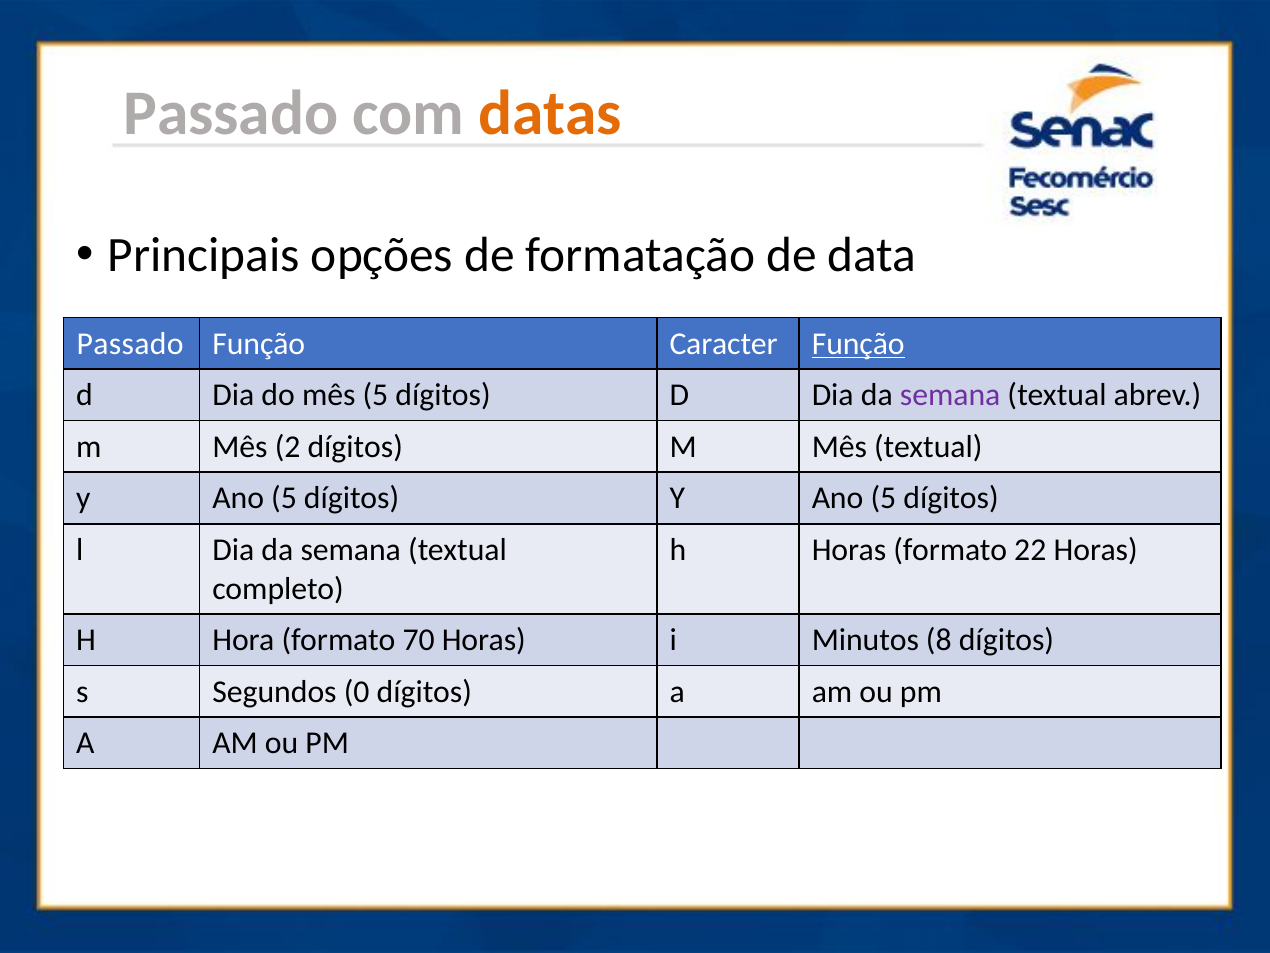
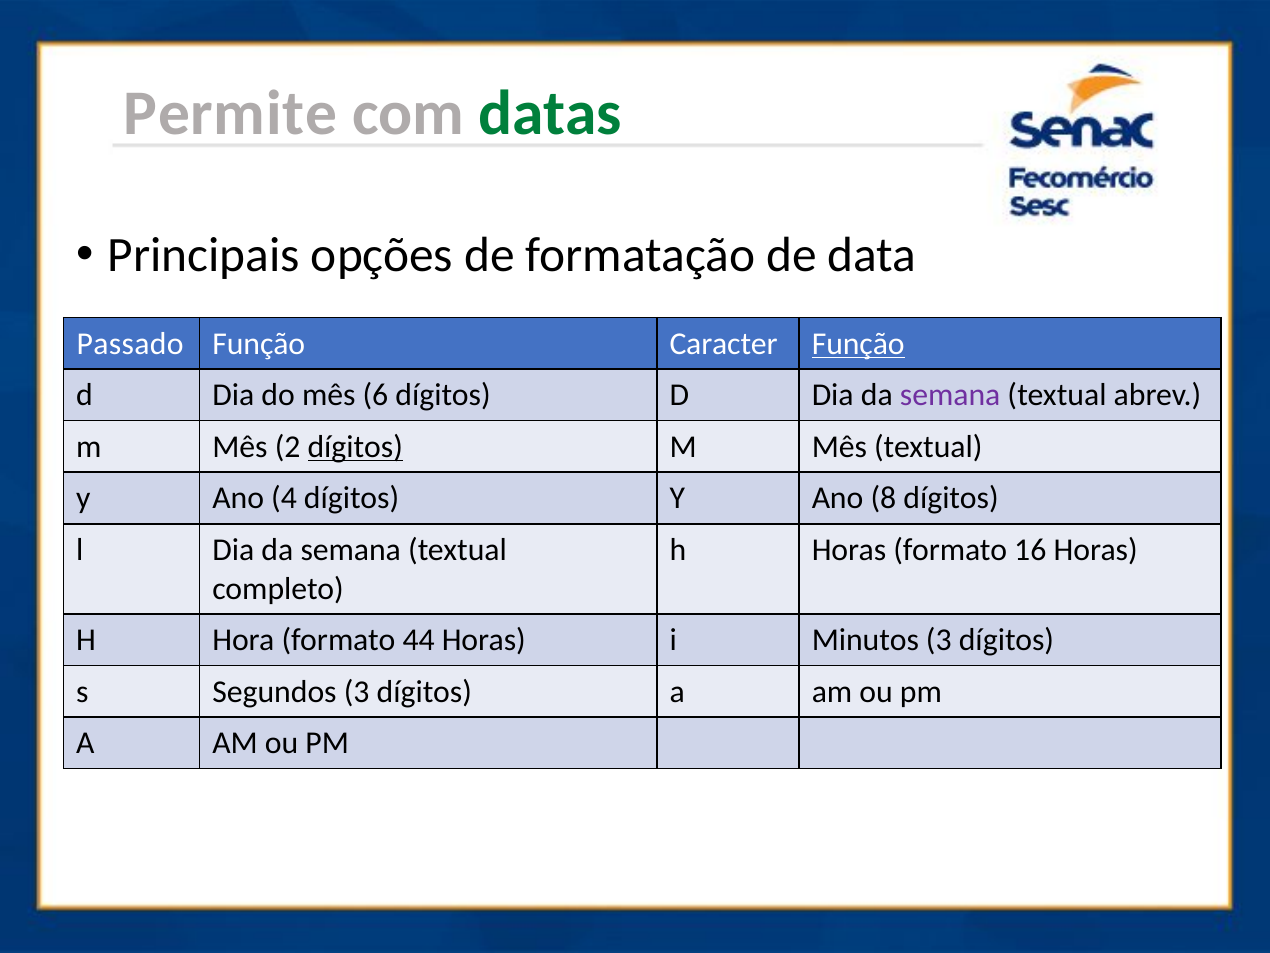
Passado at (231, 113): Passado -> Permite
datas colour: orange -> green
mês 5: 5 -> 6
dígitos at (355, 447) underline: none -> present
5 at (284, 498): 5 -> 4
dígitos Y Ano 5: 5 -> 8
22: 22 -> 16
70: 70 -> 44
Minutos 8: 8 -> 3
Segundos 0: 0 -> 3
